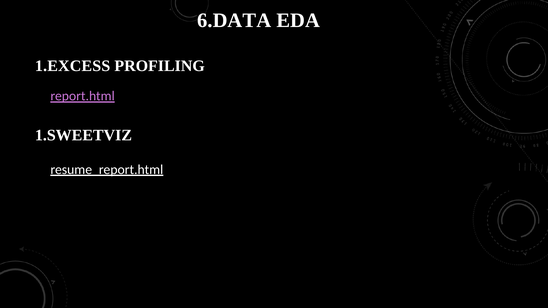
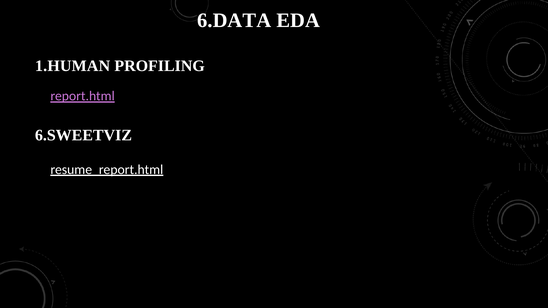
1.EXCESS: 1.EXCESS -> 1.HUMAN
1.SWEETVIZ: 1.SWEETVIZ -> 6.SWEETVIZ
